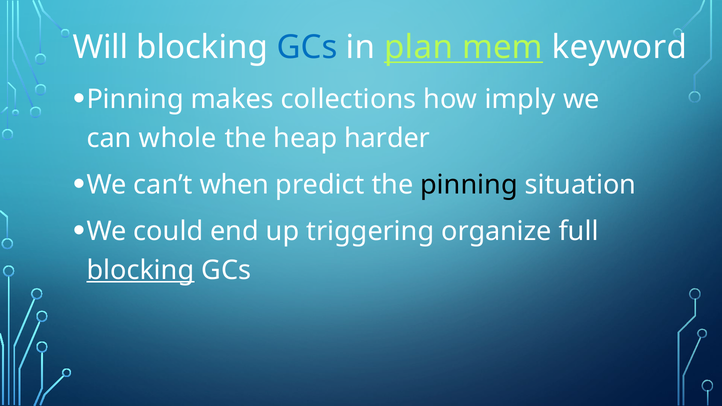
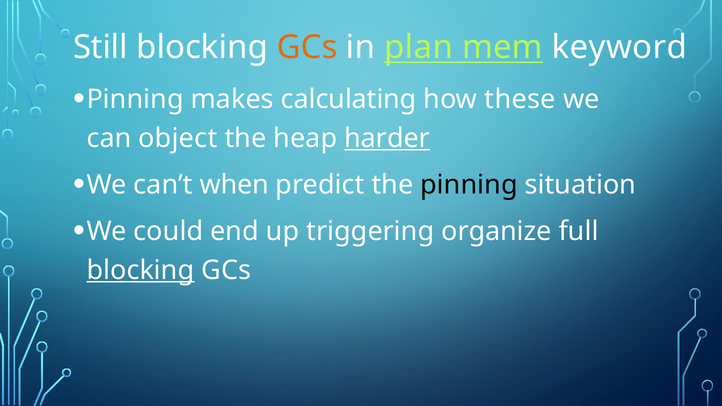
Will: Will -> Still
GCs at (307, 47) colour: blue -> orange
collections: collections -> calculating
imply: imply -> these
whole: whole -> object
harder underline: none -> present
